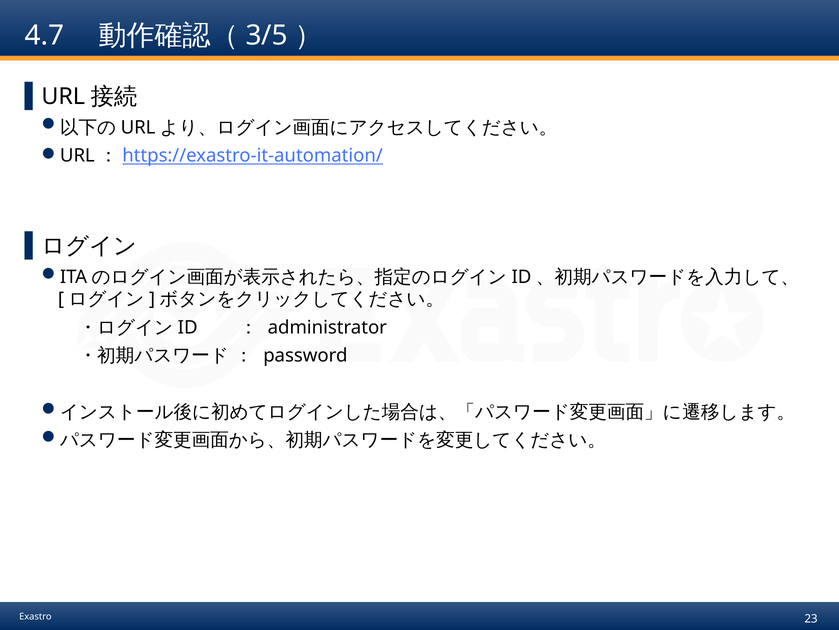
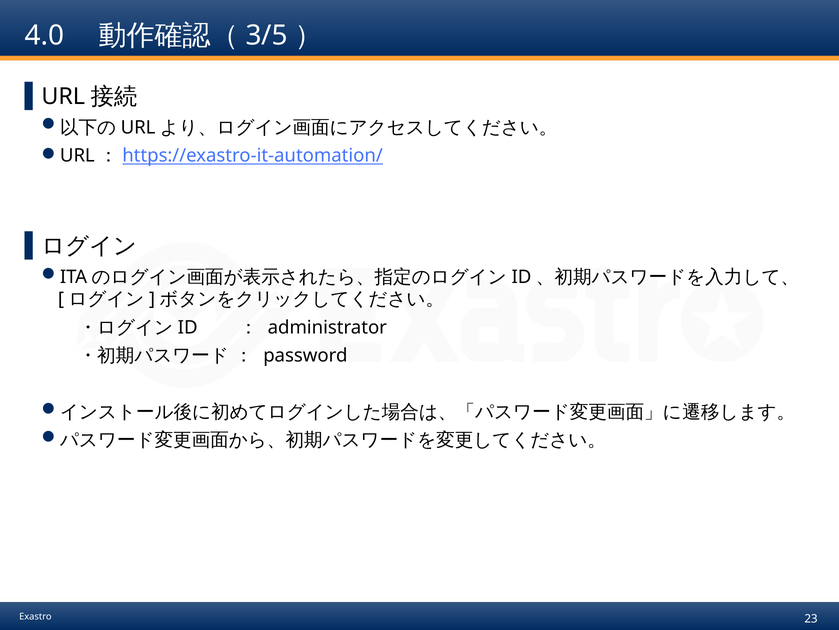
4.7: 4.7 -> 4.0
